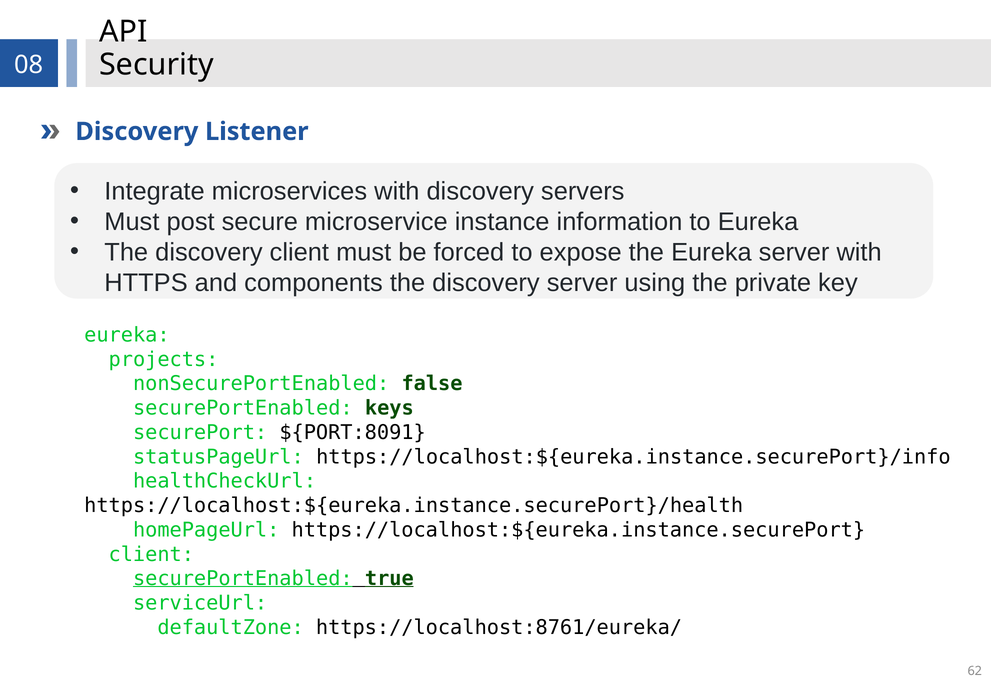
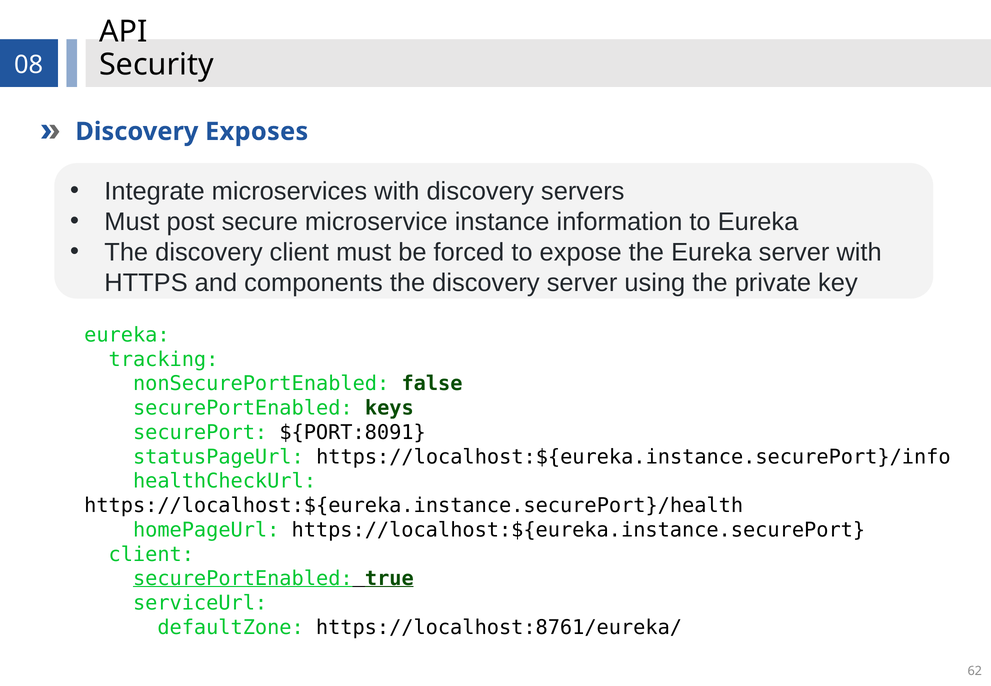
Listener: Listener -> Exposes
projects: projects -> tracking
